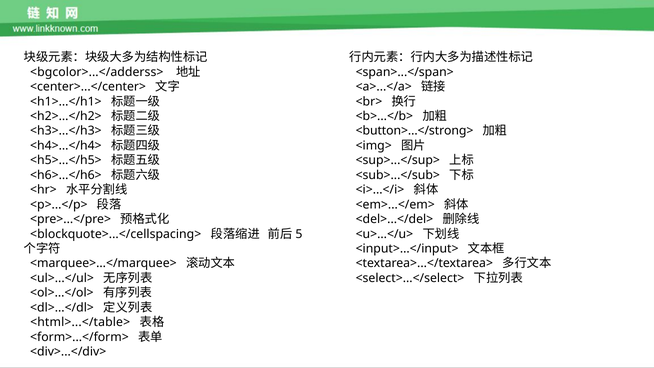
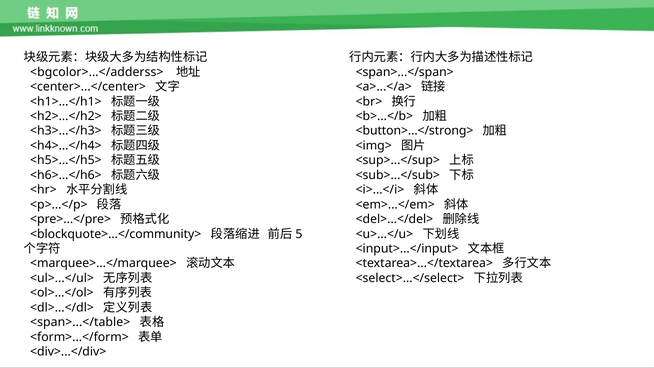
<blockquote>...</cellspacing>: <blockquote>...</cellspacing> -> <blockquote>...</community>
<html>...</table>: <html>...</table> -> <span>...</table>
